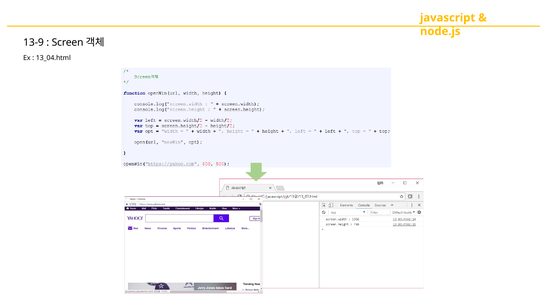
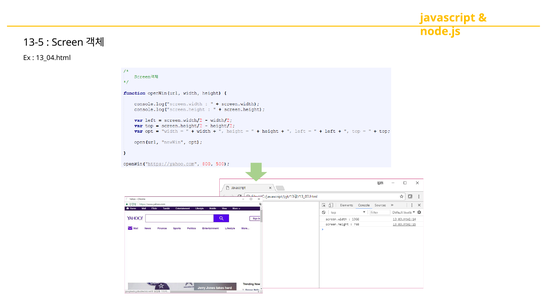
13-9: 13-9 -> 13-5
